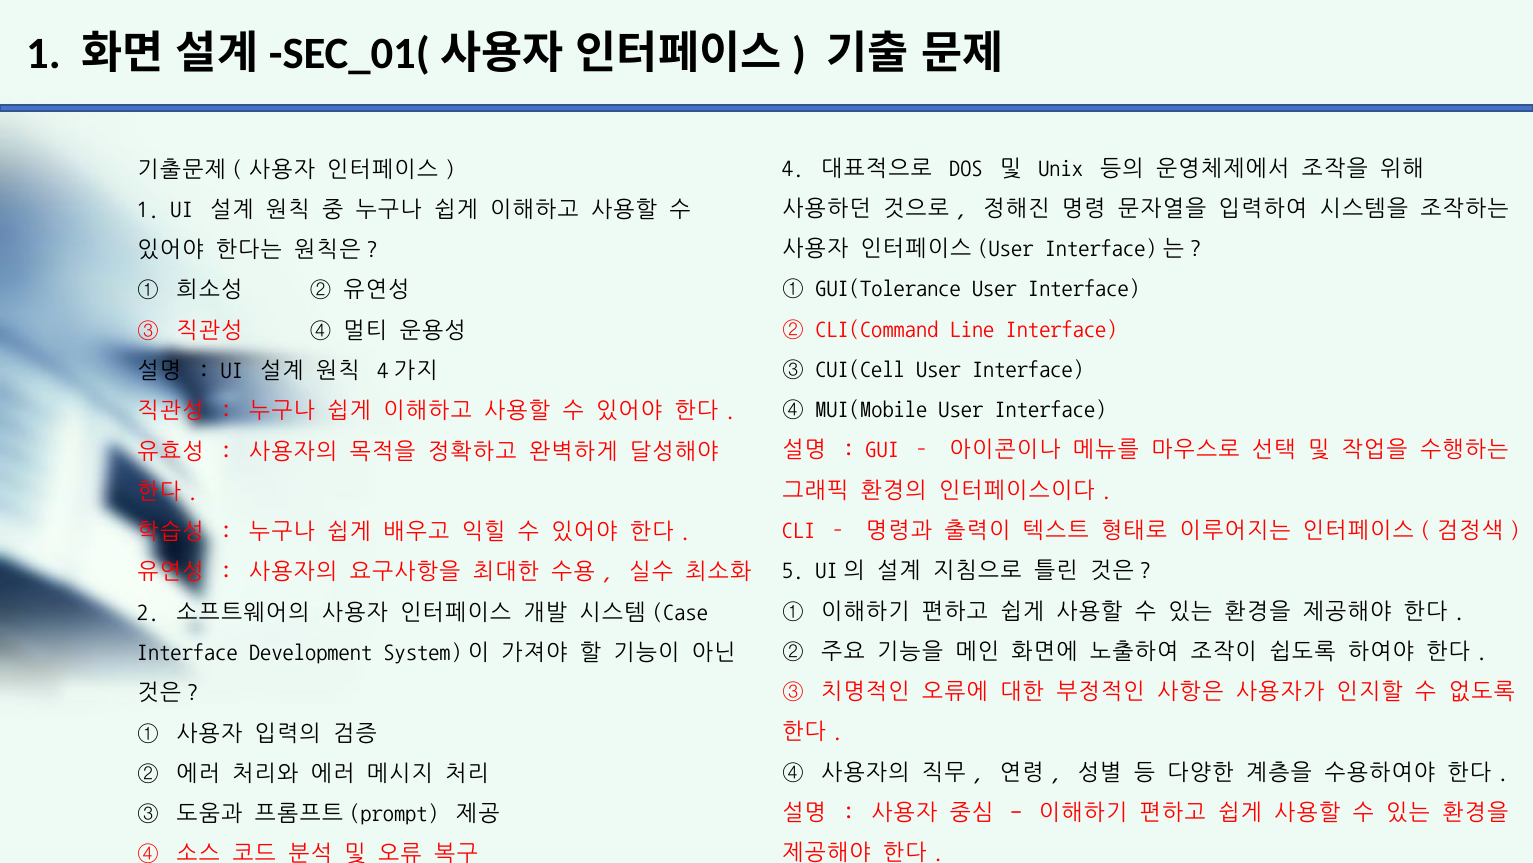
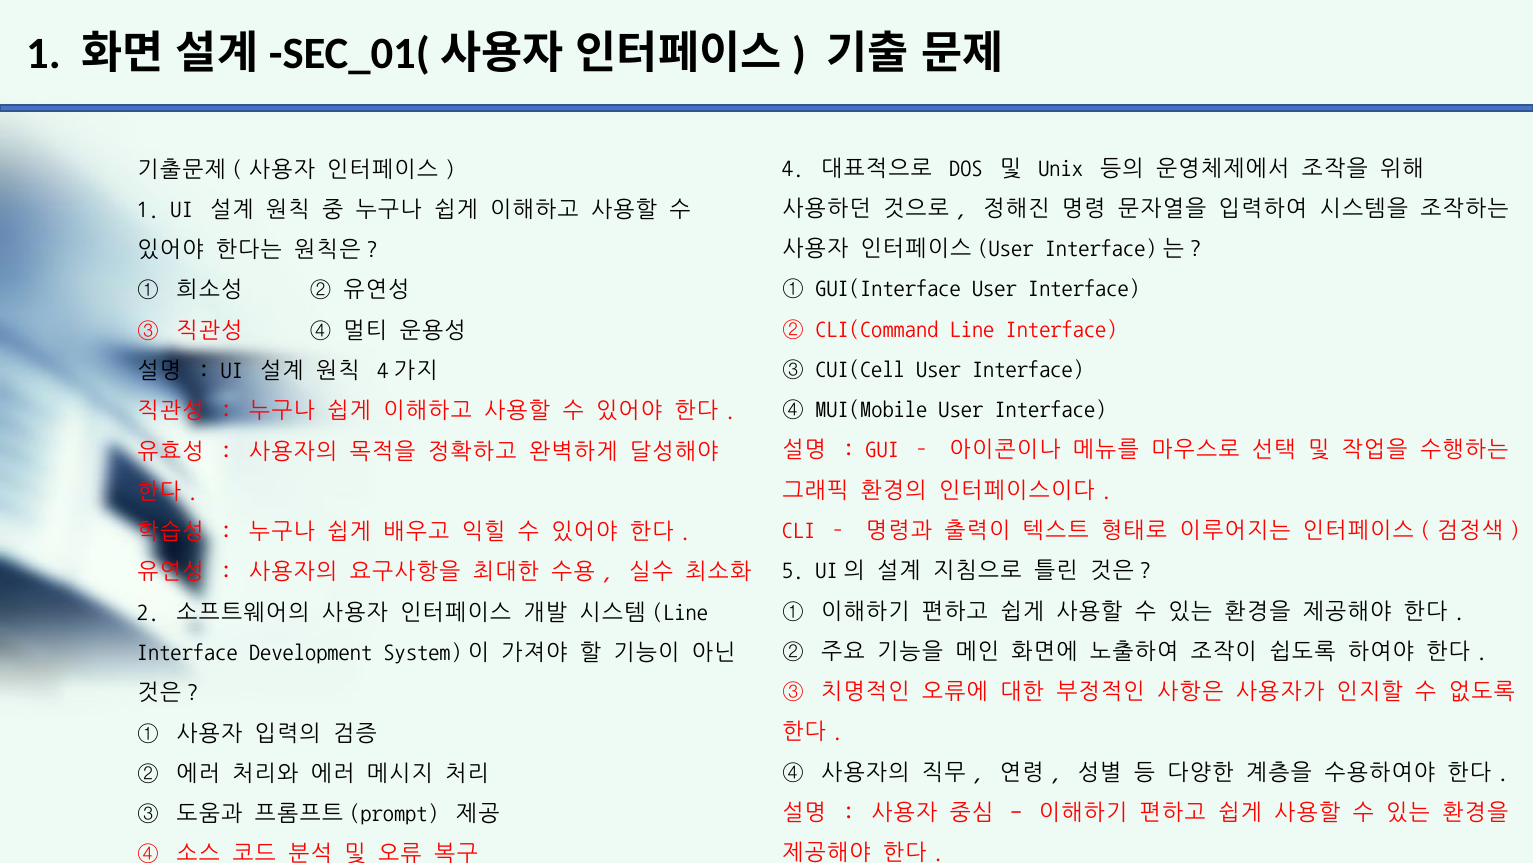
GUI(Tolerance: GUI(Tolerance -> GUI(Interface
Case at (680, 611): Case -> Line
